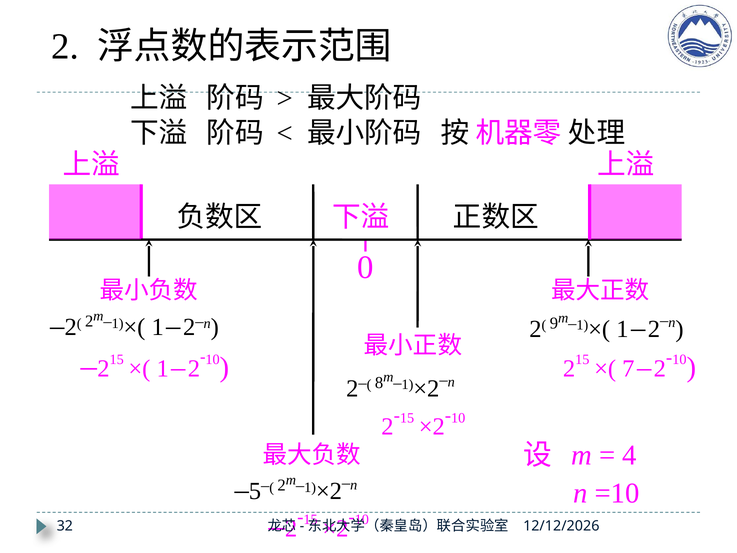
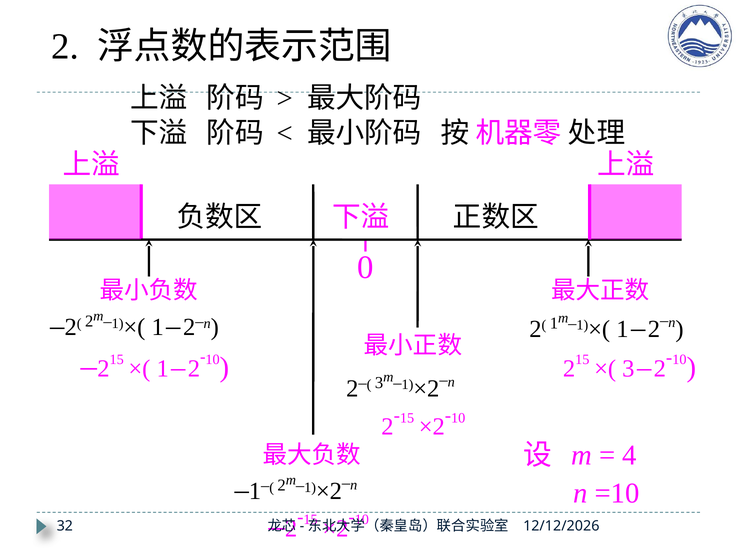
2( 9: 9 -> 1
7 at (628, 368): 7 -> 3
8 at (379, 382): 8 -> 3
5 at (255, 491): 5 -> 1
